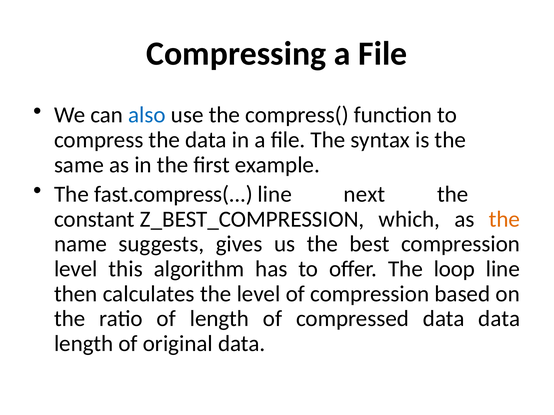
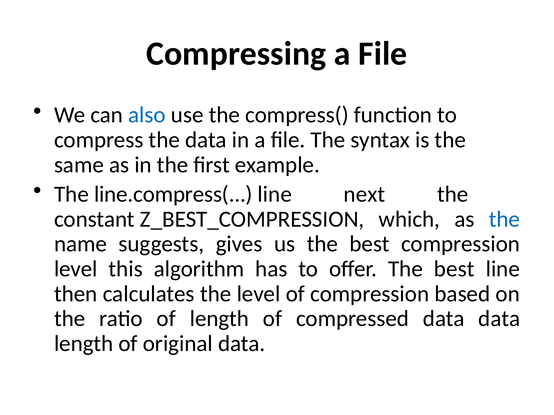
fast.compress(: fast.compress( -> line.compress(
the at (504, 219) colour: orange -> blue
offer The loop: loop -> best
